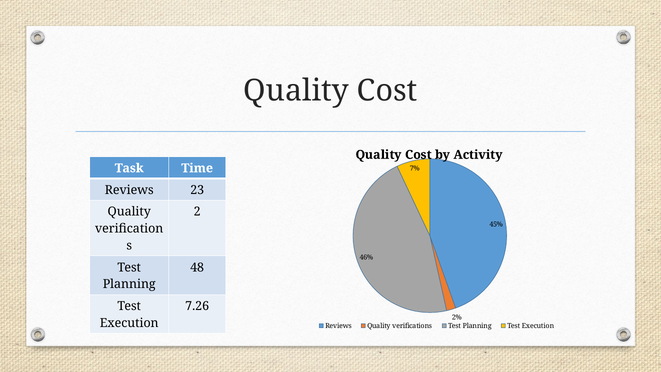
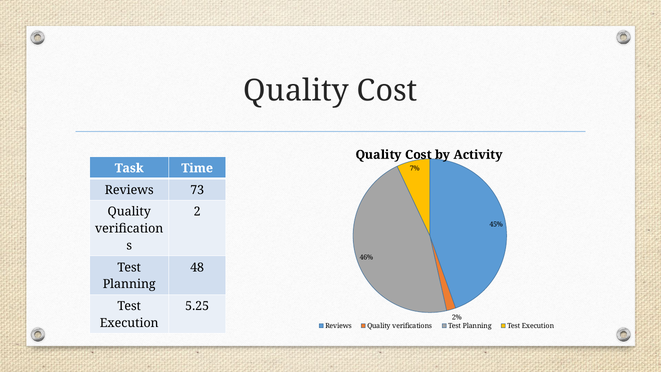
23: 23 -> 73
7.26: 7.26 -> 5.25
